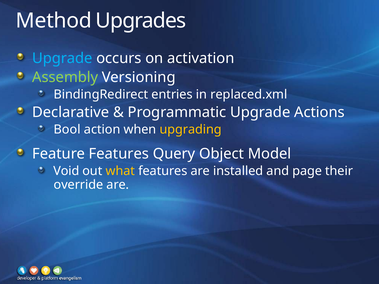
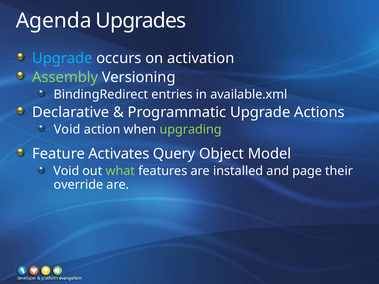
Method: Method -> Agenda
replaced.xml: replaced.xml -> available.xml
Bool at (67, 130): Bool -> Void
upgrading colour: yellow -> light green
Feature Features: Features -> Activates
what colour: yellow -> light green
